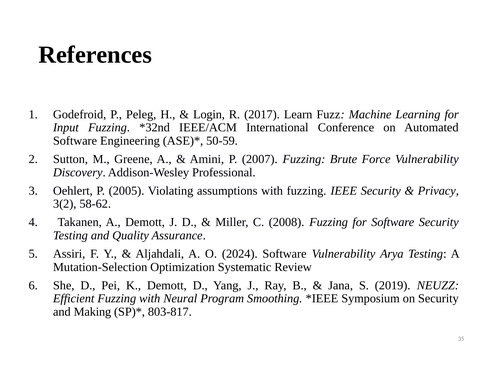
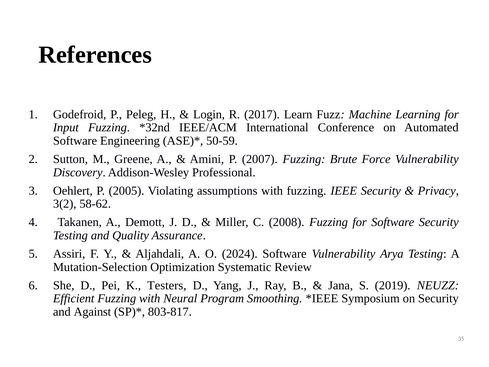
K Demott: Demott -> Testers
Making: Making -> Against
